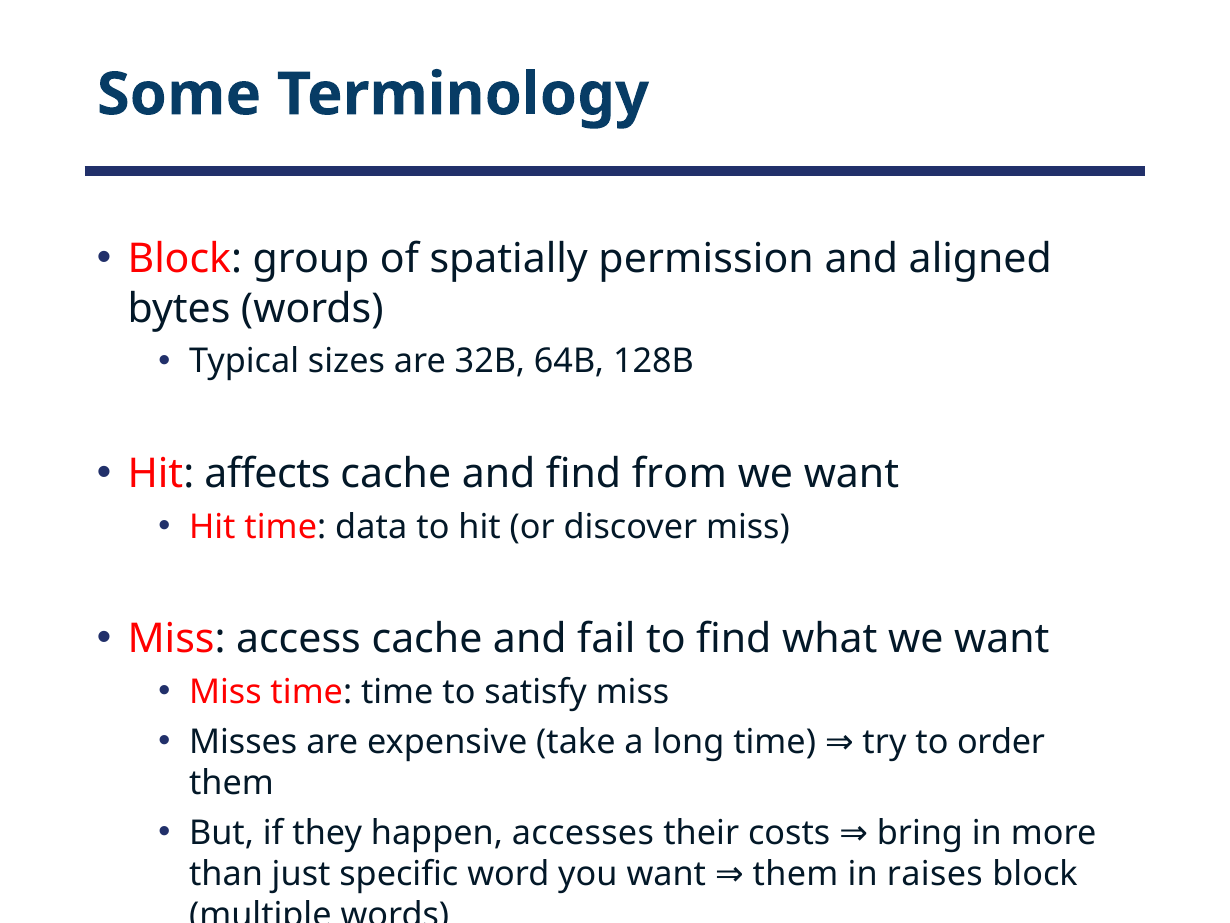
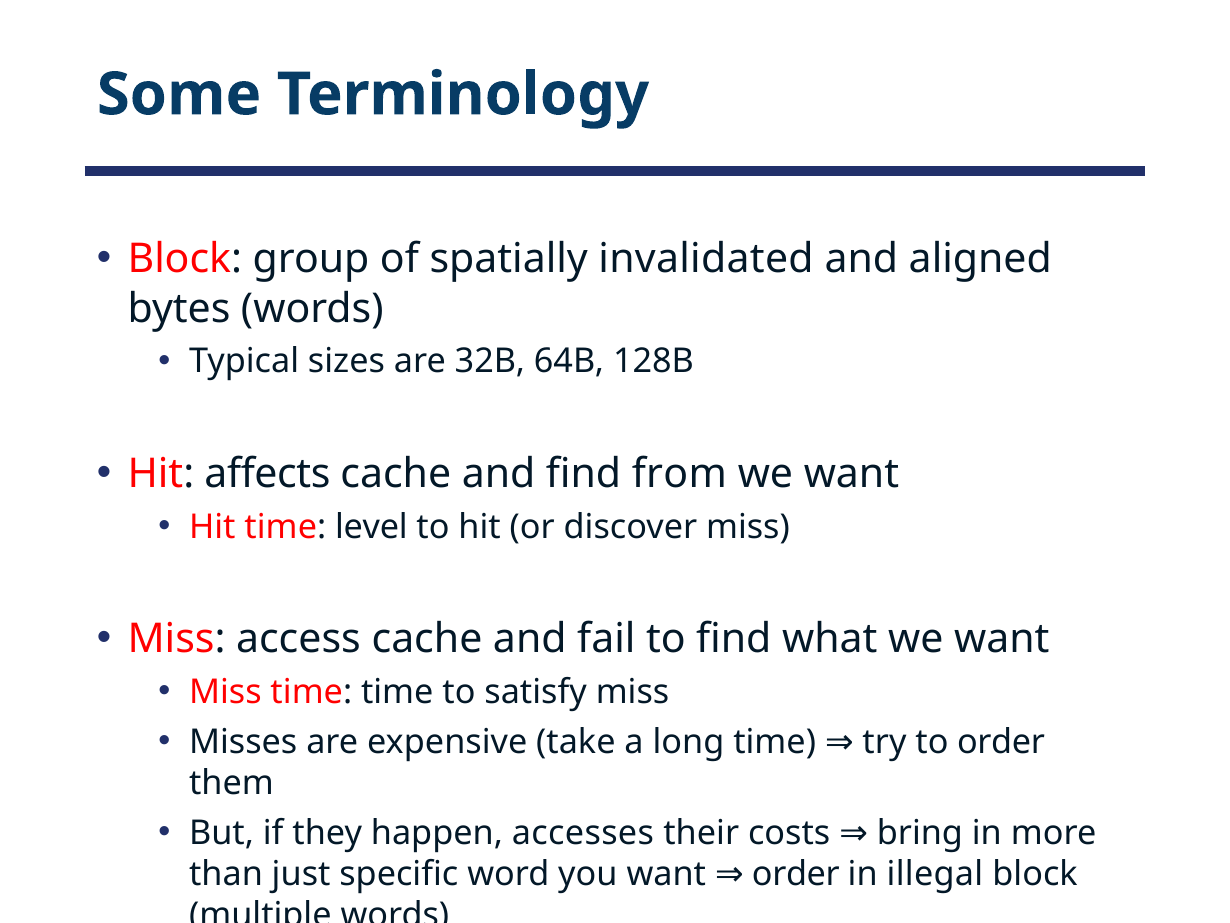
permission: permission -> invalidated
data: data -> level
want them: them -> order
raises: raises -> illegal
